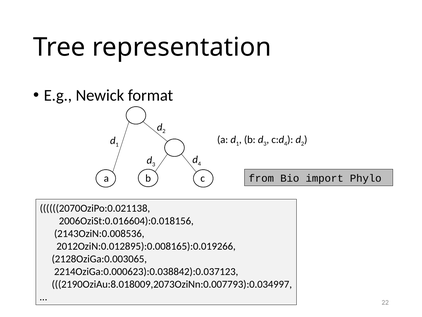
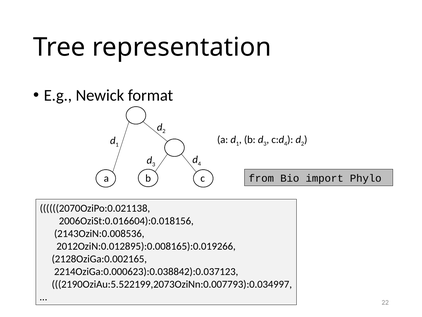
2128OziGa:0.003065: 2128OziGa:0.003065 -> 2128OziGa:0.002165
2190OziAu:8.018009,2073OziNn:0.007793):0.034997: 2190OziAu:8.018009,2073OziNn:0.007793):0.034997 -> 2190OziAu:5.522199,2073OziNn:0.007793):0.034997
